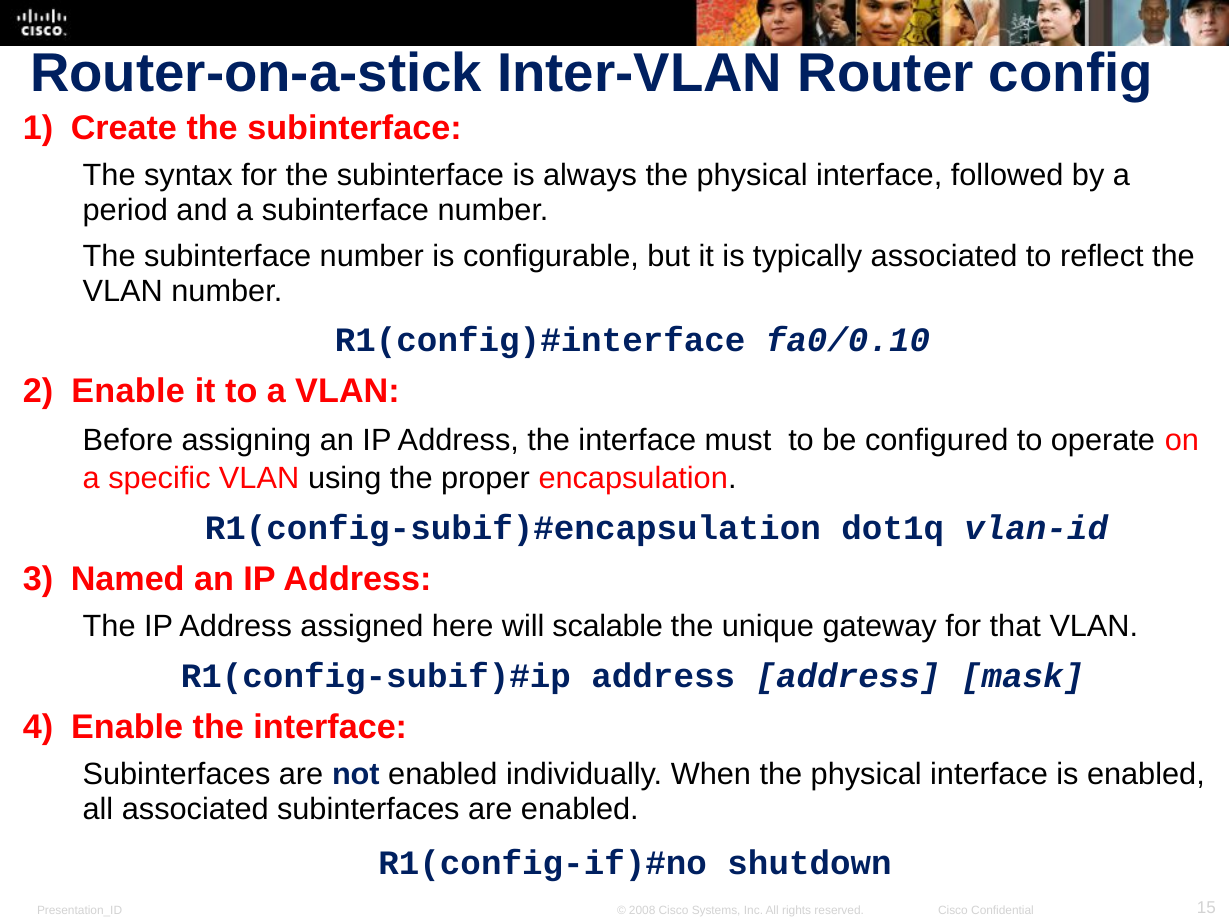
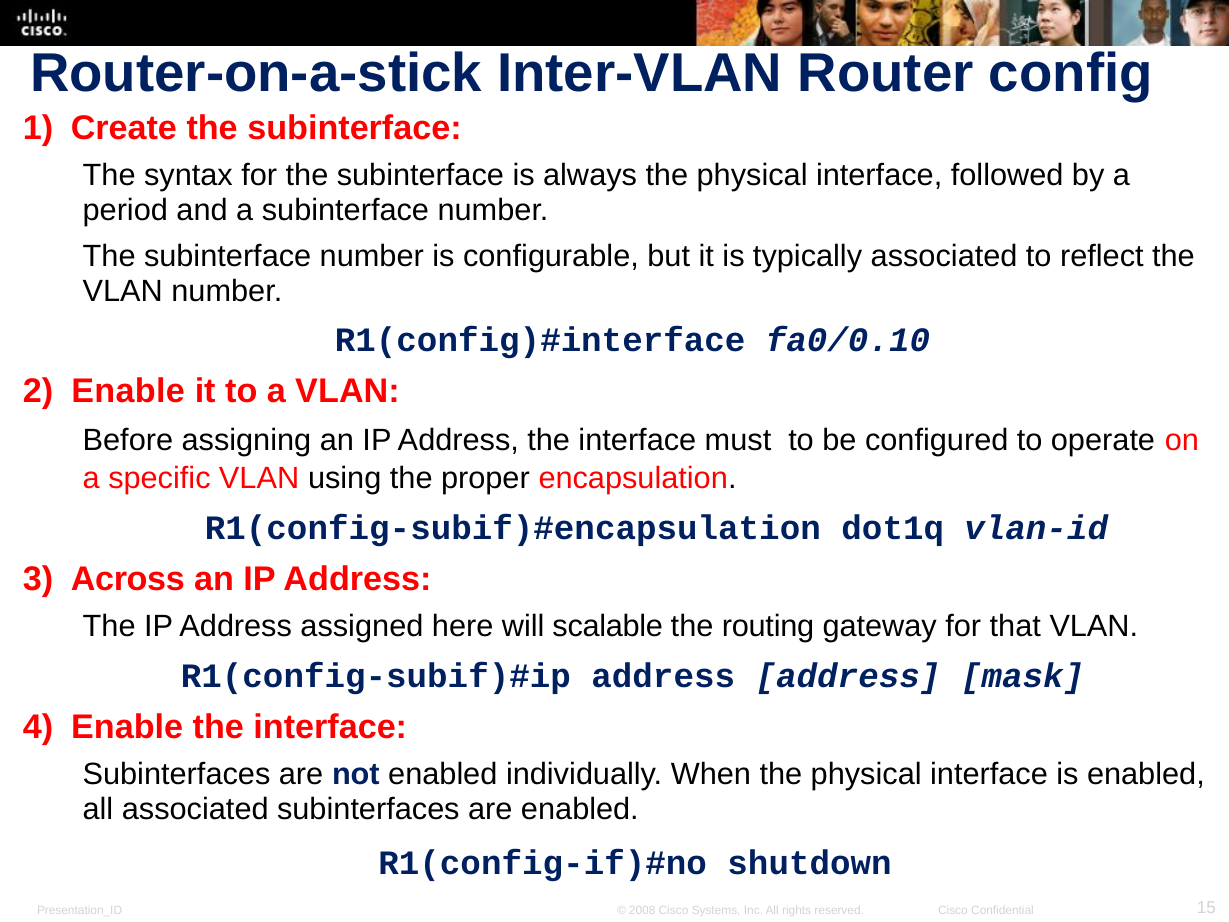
Named: Named -> Across
unique: unique -> routing
